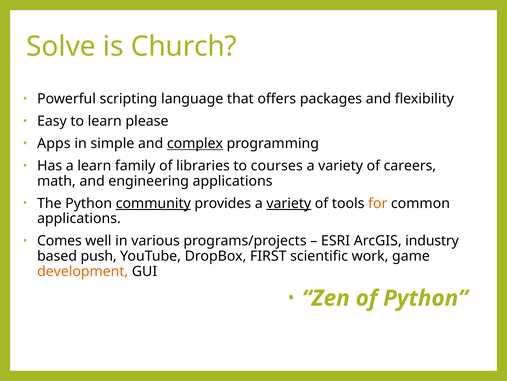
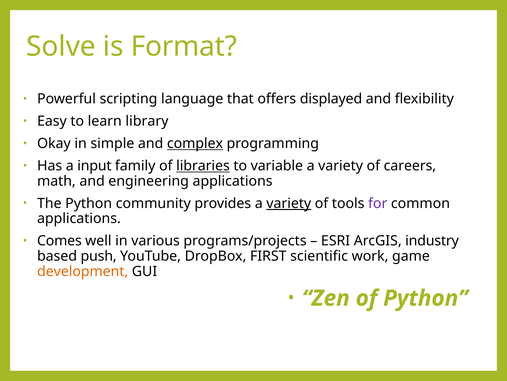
Church: Church -> Format
packages: packages -> displayed
please: please -> library
Apps: Apps -> Okay
a learn: learn -> input
libraries underline: none -> present
courses: courses -> variable
community underline: present -> none
for colour: orange -> purple
